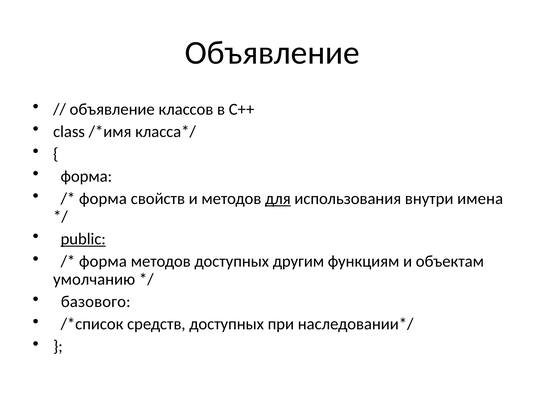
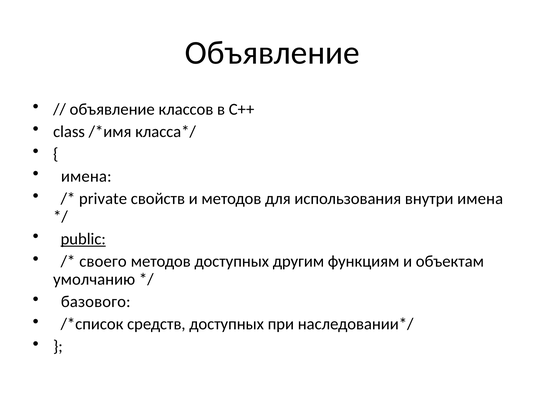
форма at (86, 176): форма -> имена
форма at (103, 199): форма -> private
для underline: present -> none
форма at (103, 261): форма -> своего
